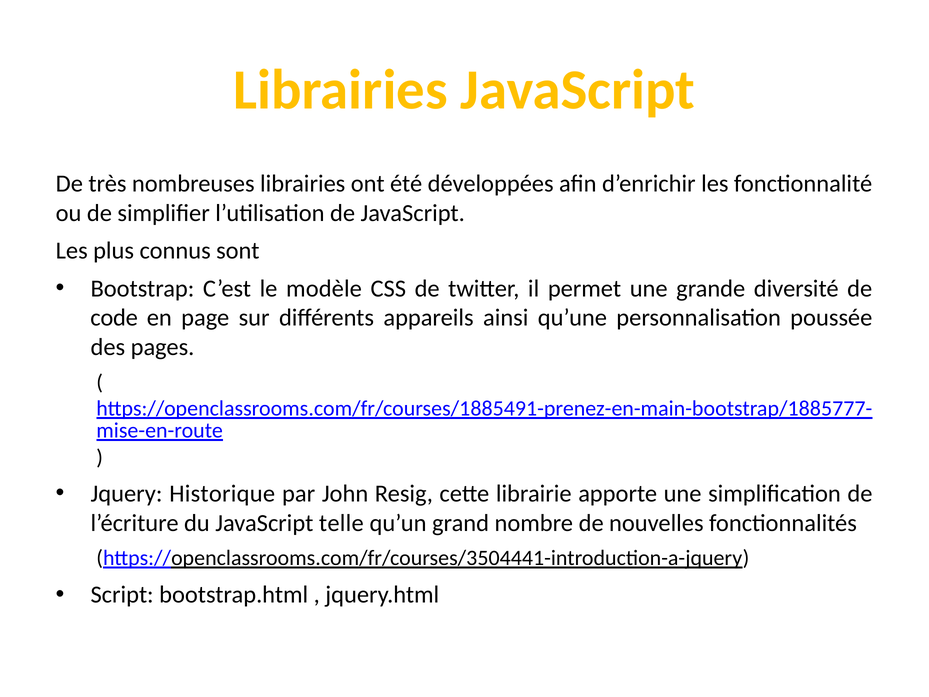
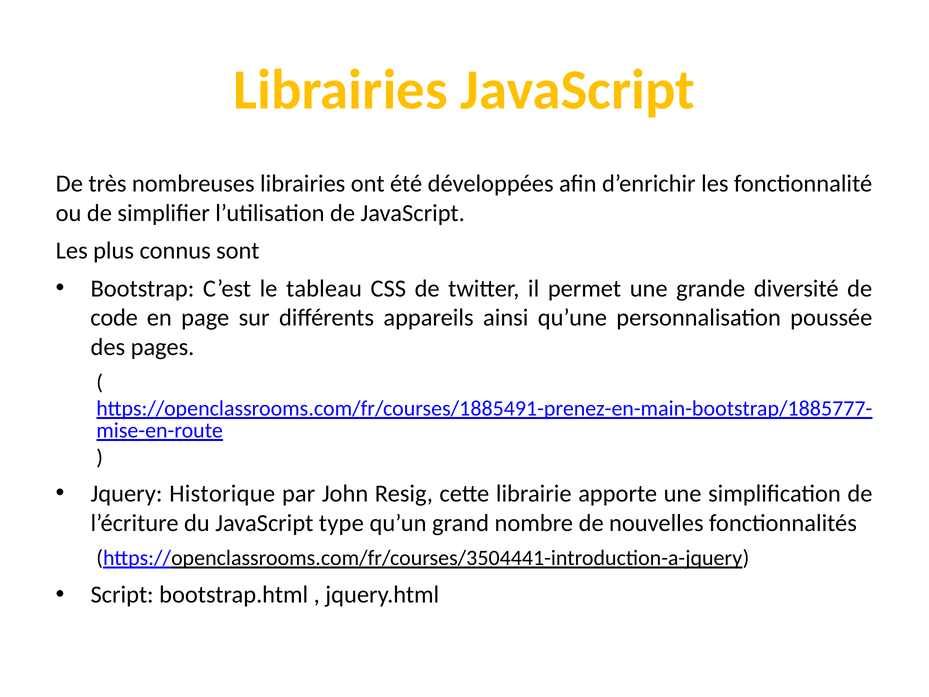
modèle: modèle -> tableau
telle: telle -> type
